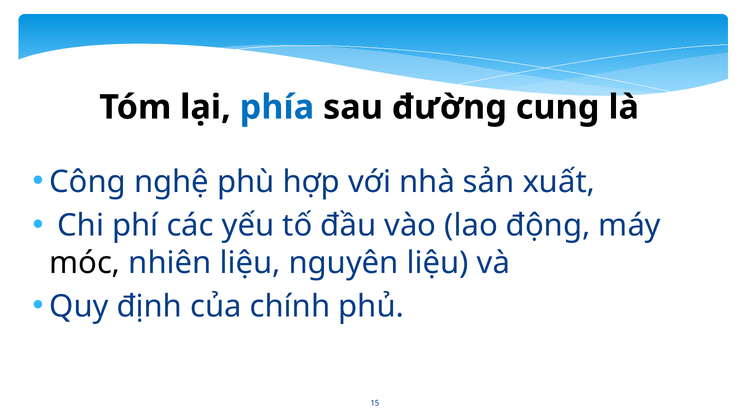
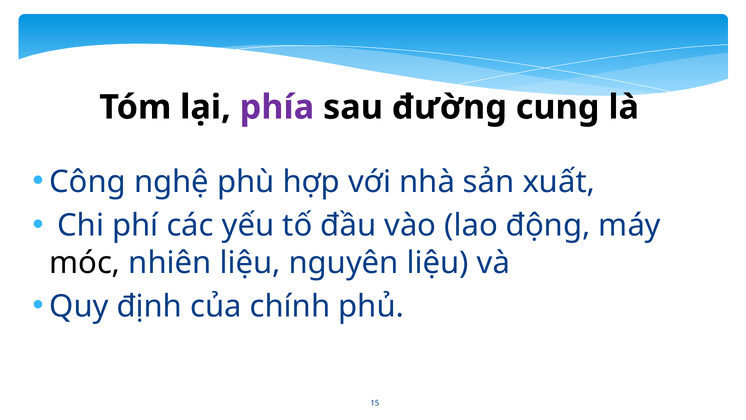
phía colour: blue -> purple
